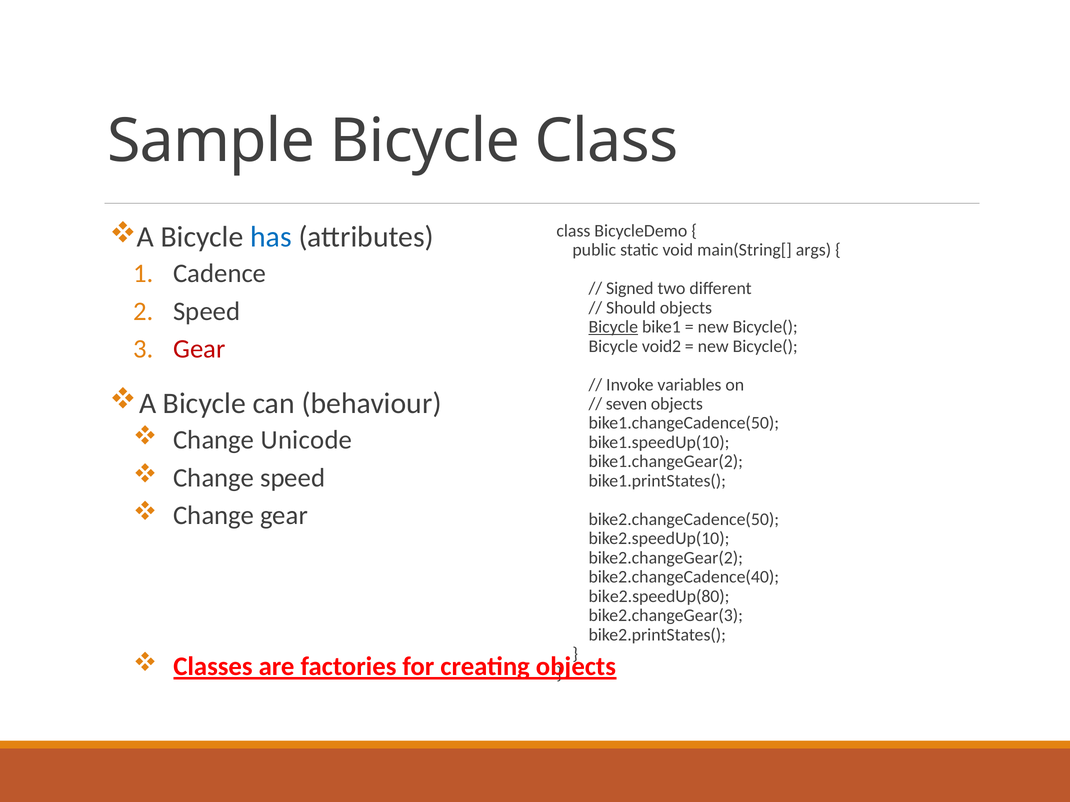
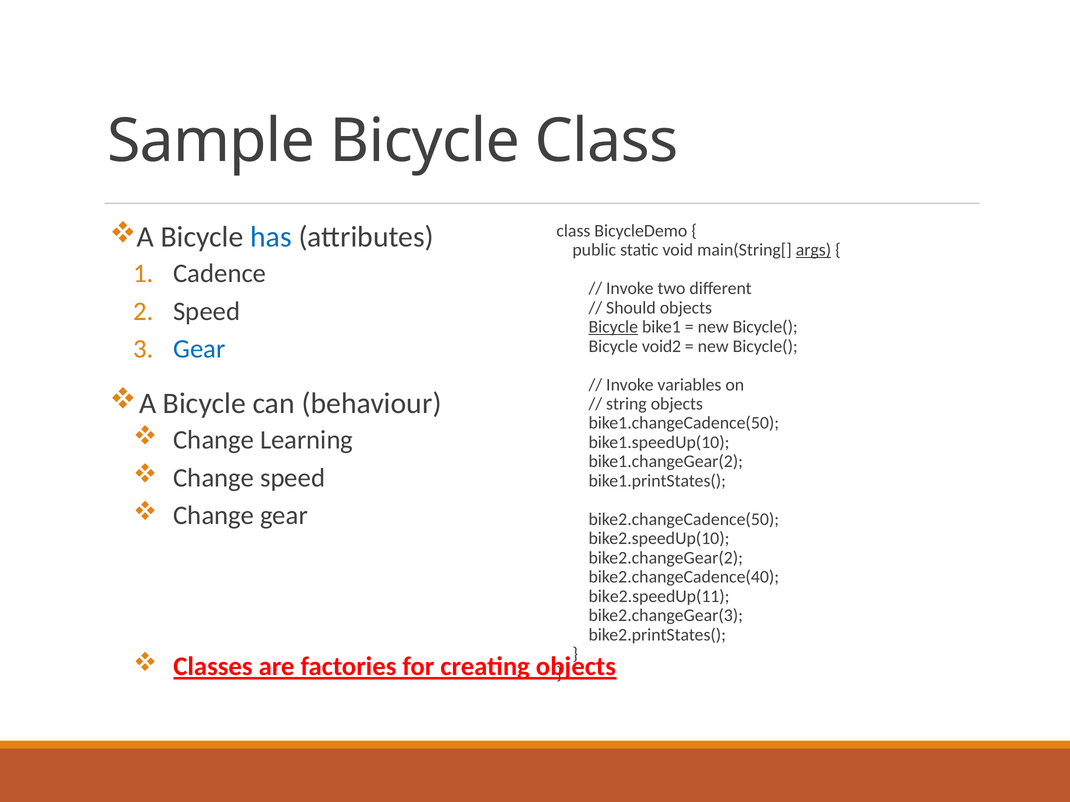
args underline: none -> present
Signed at (630, 289): Signed -> Invoke
Gear at (199, 349) colour: red -> blue
seven: seven -> string
Unicode: Unicode -> Learning
bike2.speedUp(80: bike2.speedUp(80 -> bike2.speedUp(11
